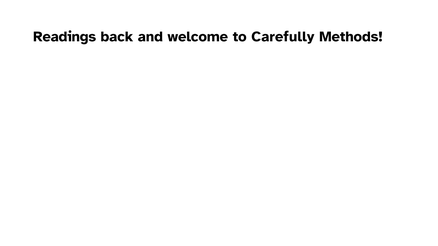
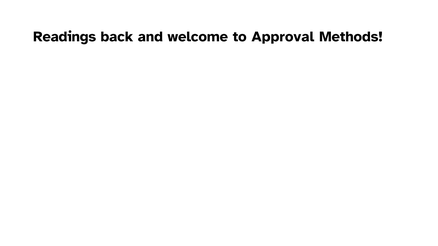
Carefully: Carefully -> Approval
